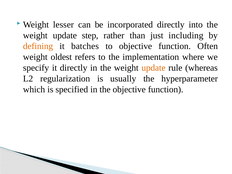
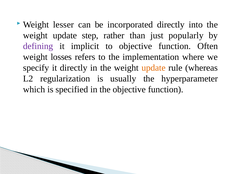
including: including -> popularly
defining colour: orange -> purple
batches: batches -> implicit
oldest: oldest -> losses
